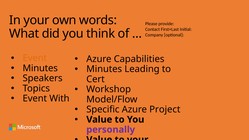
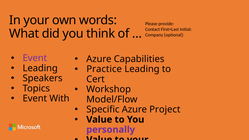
Event at (35, 58) colour: orange -> purple
Minutes at (40, 68): Minutes -> Leading
Minutes at (104, 69): Minutes -> Practice
